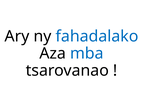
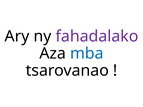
fahadalako colour: blue -> purple
